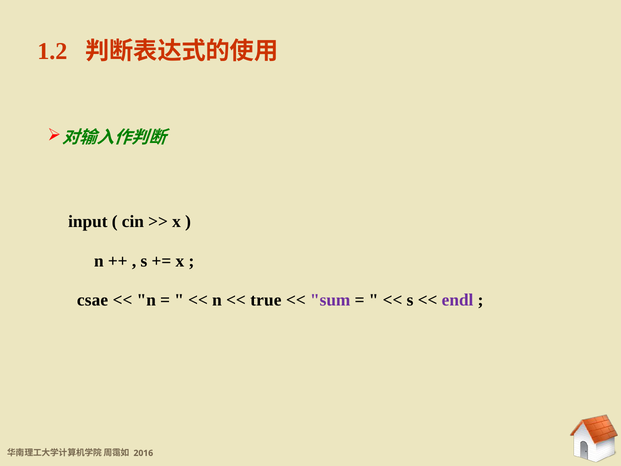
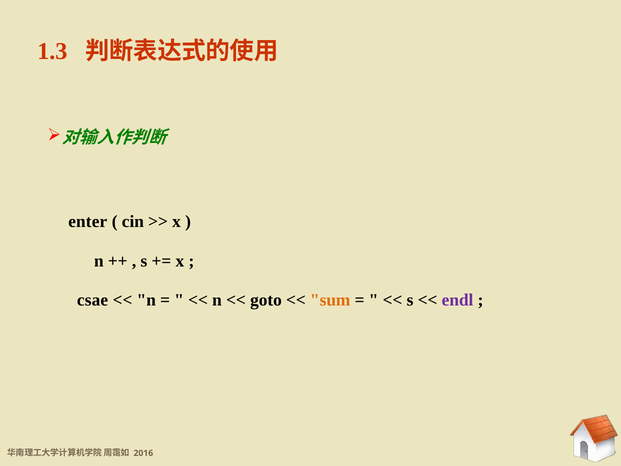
1.2: 1.2 -> 1.3
input: input -> enter
true: true -> goto
sum colour: purple -> orange
